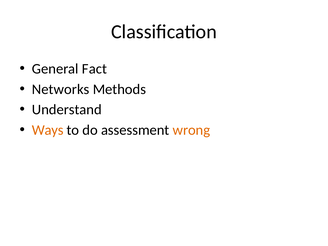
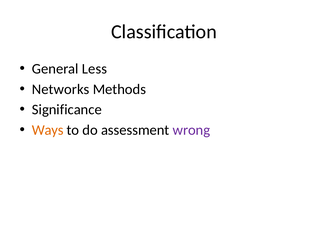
Fact: Fact -> Less
Understand: Understand -> Significance
wrong colour: orange -> purple
